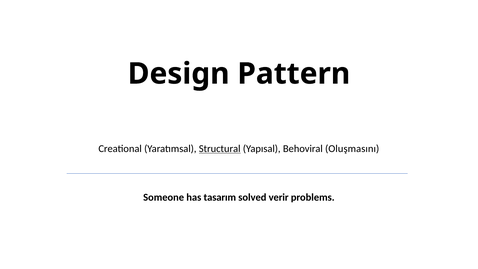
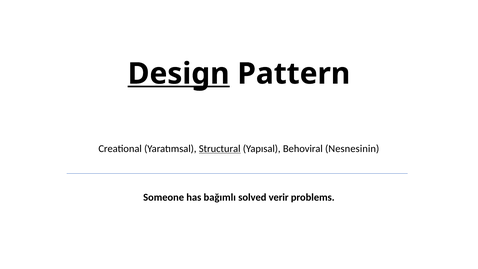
Design underline: none -> present
Oluşmasını: Oluşmasını -> Nesnesinin
tasarım: tasarım -> bağımlı
